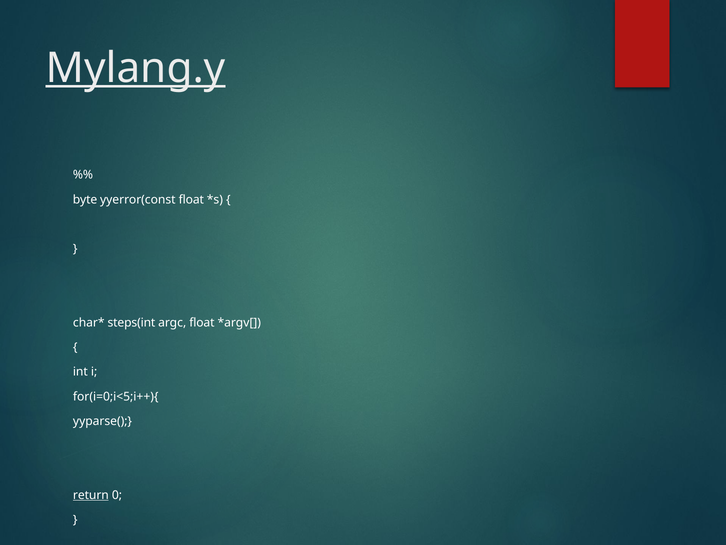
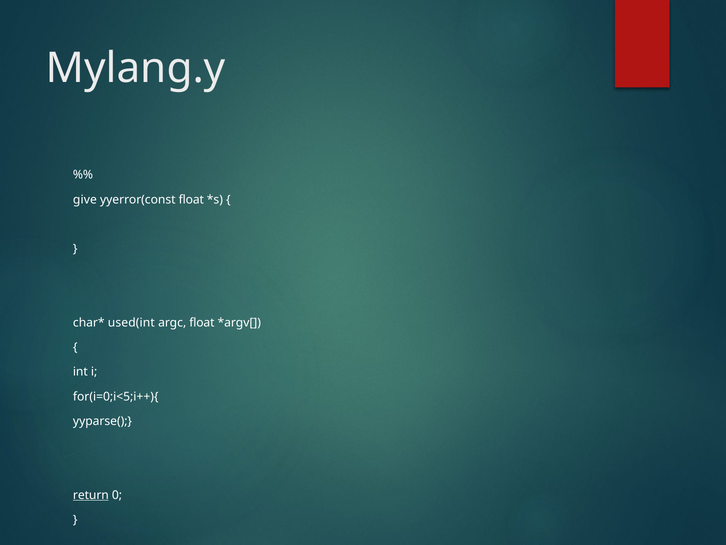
Mylang.y underline: present -> none
byte: byte -> give
steps(int: steps(int -> used(int
